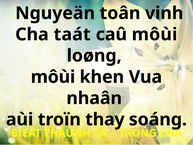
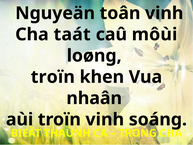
môùi at (53, 77): môùi -> troïn
troïn thay: thay -> vinh
